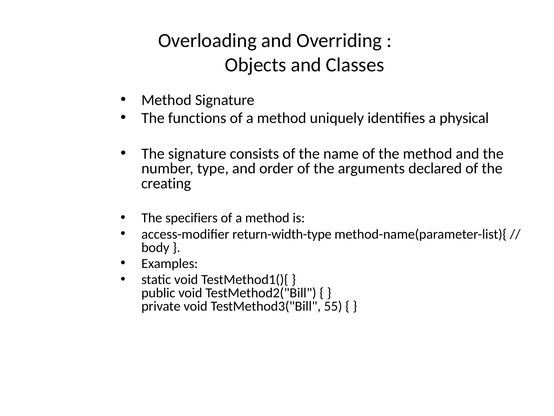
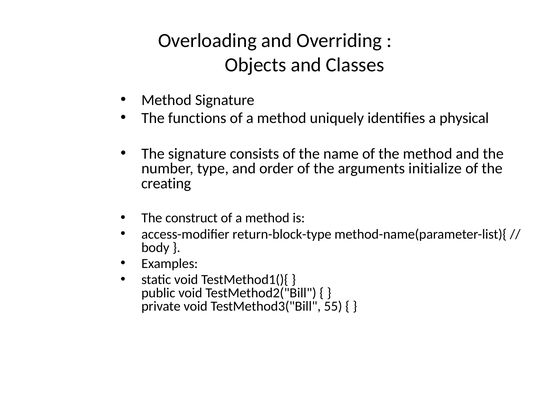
declared: declared -> initialize
specifiers: specifiers -> construct
return-width-type: return-width-type -> return-block-type
